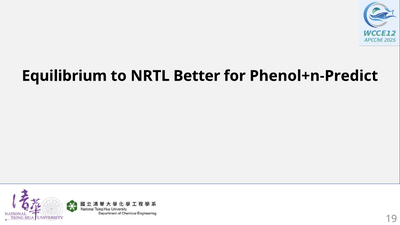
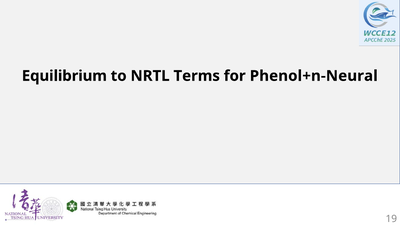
Better: Better -> Terms
Phenol+n-Predict: Phenol+n-Predict -> Phenol+n-Neural
